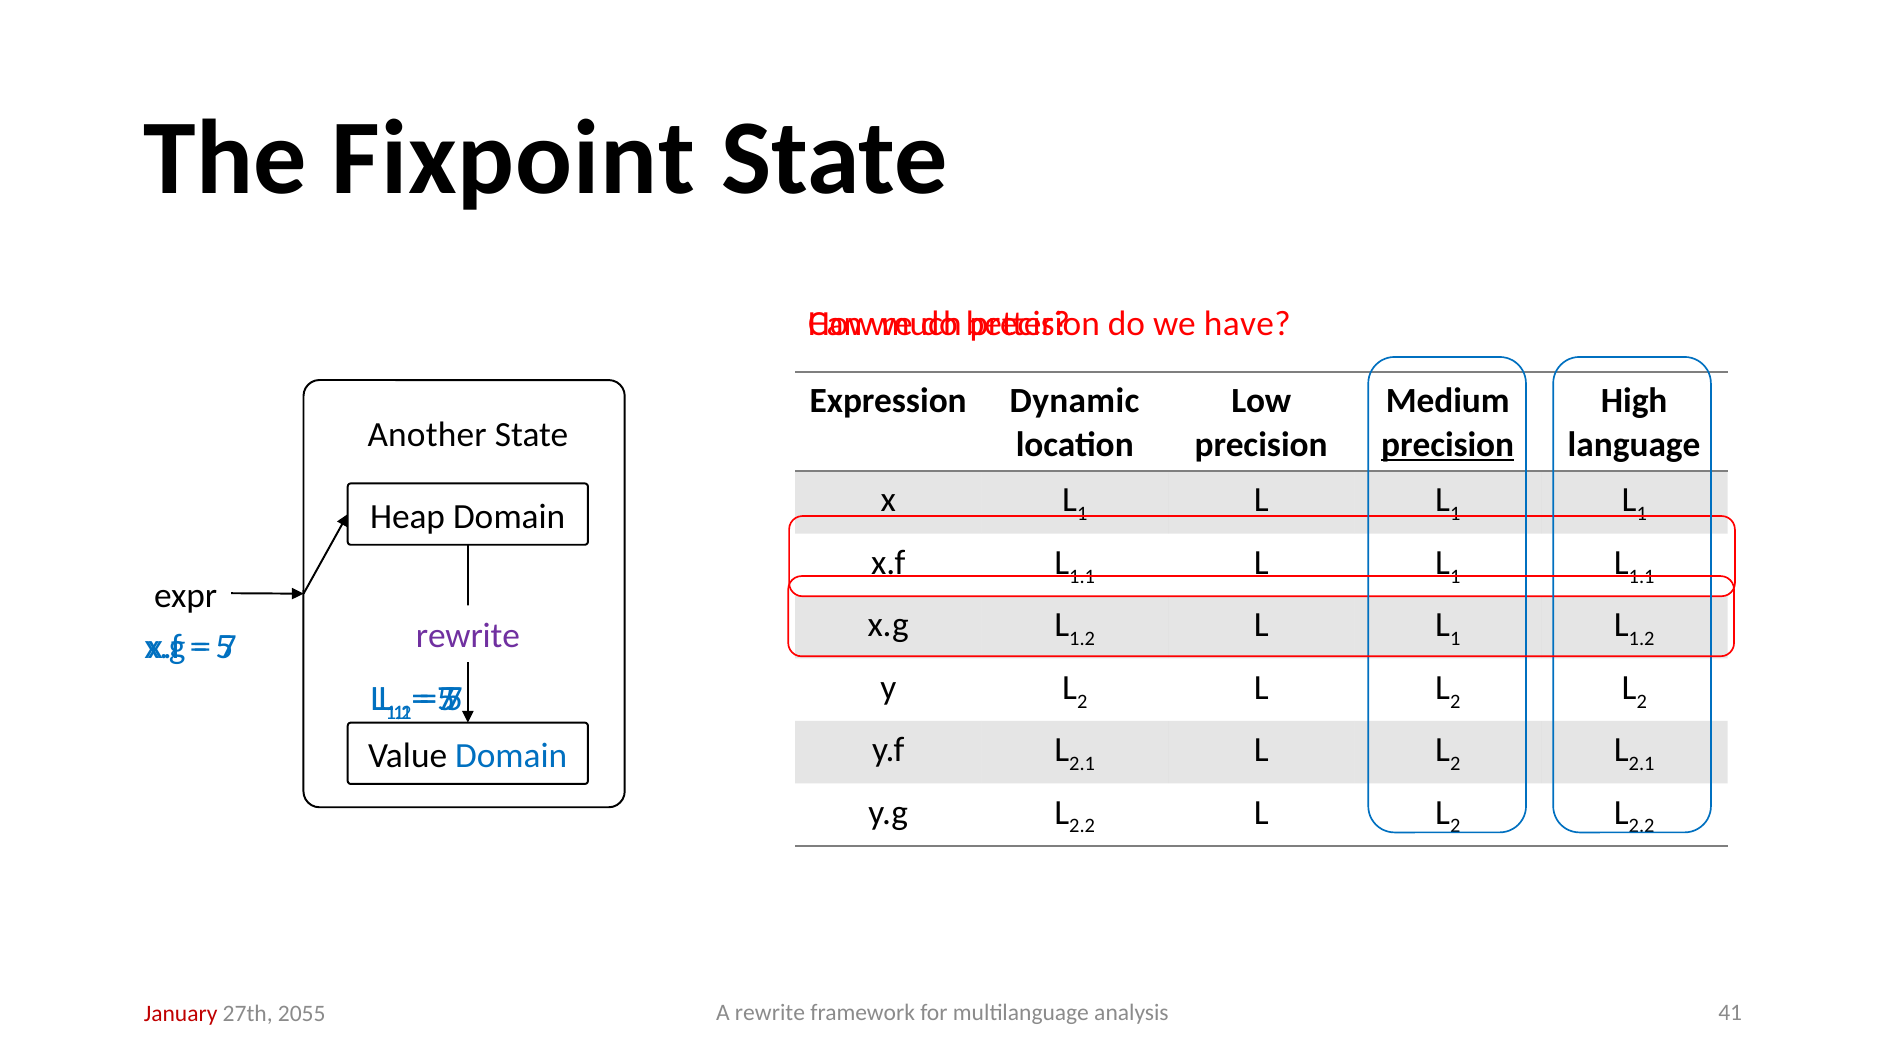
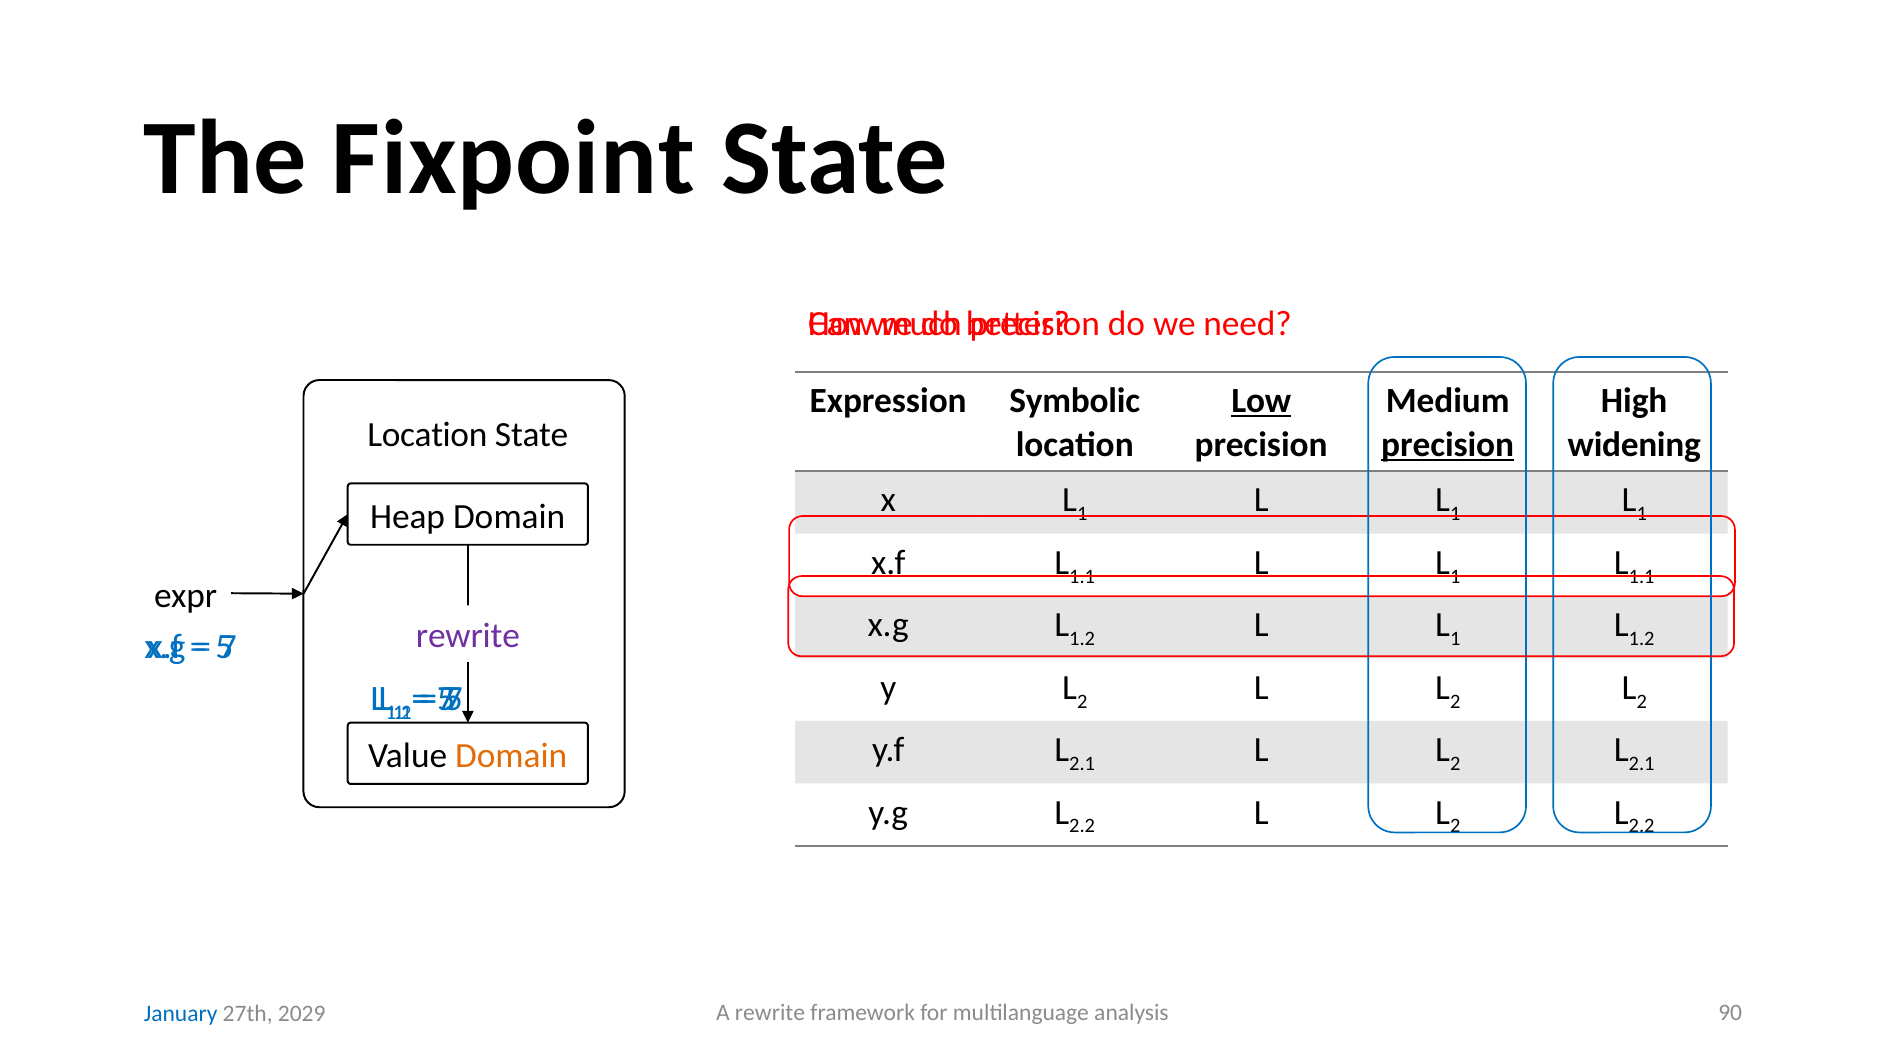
have: have -> need
Dynamic: Dynamic -> Symbolic
Low underline: none -> present
Another at (427, 435): Another -> Location
language: language -> widening
Domain at (511, 756) colour: blue -> orange
41: 41 -> 90
January colour: red -> blue
2055: 2055 -> 2029
